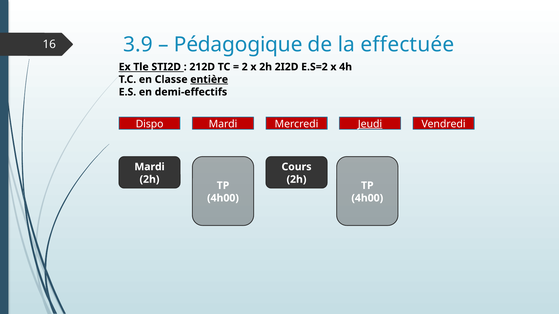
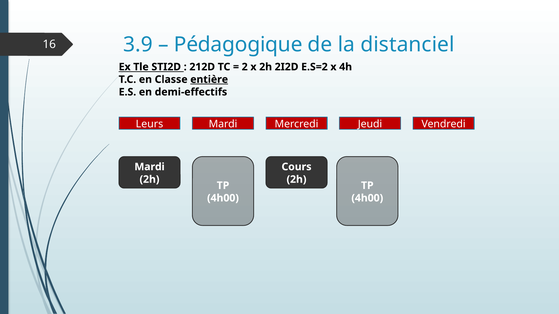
effectuée: effectuée -> distanciel
Dispo: Dispo -> Leurs
Jeudi underline: present -> none
